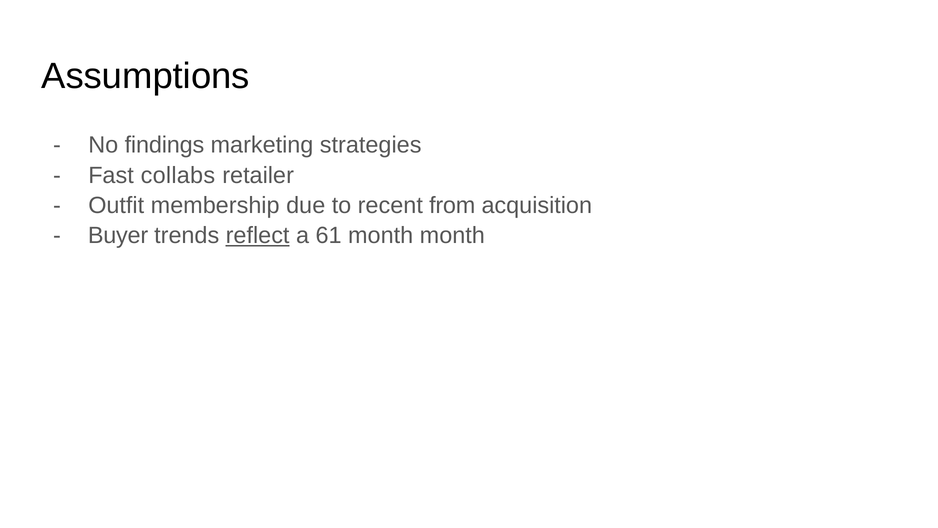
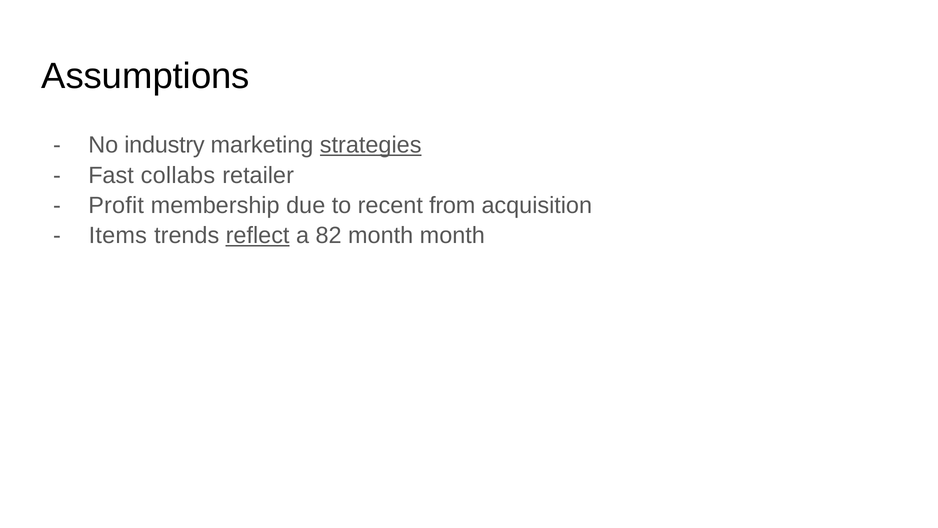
findings: findings -> industry
strategies underline: none -> present
Outfit: Outfit -> Profit
Buyer: Buyer -> Items
61: 61 -> 82
